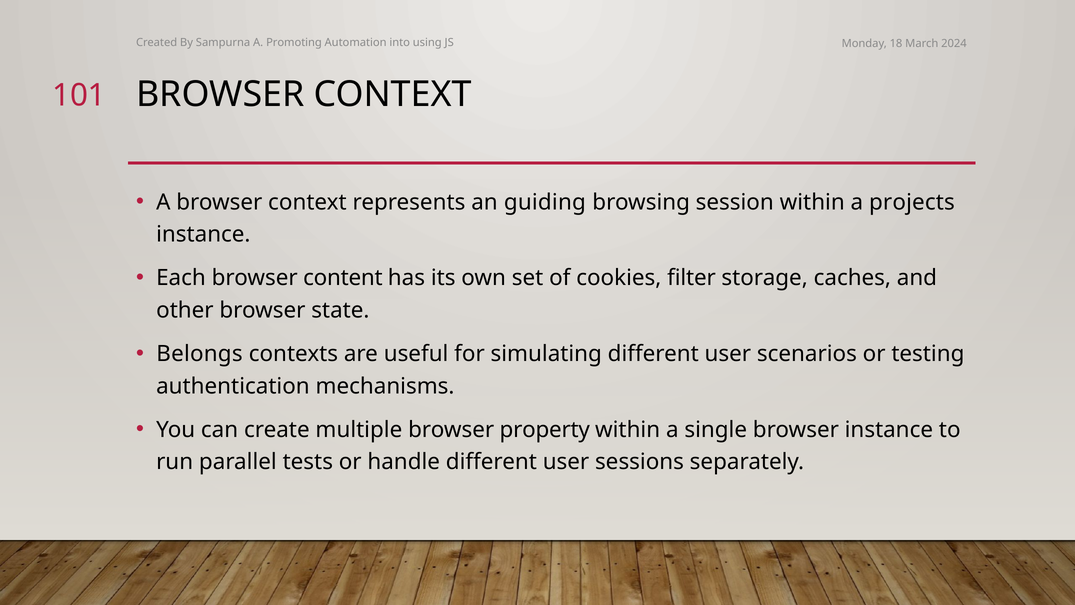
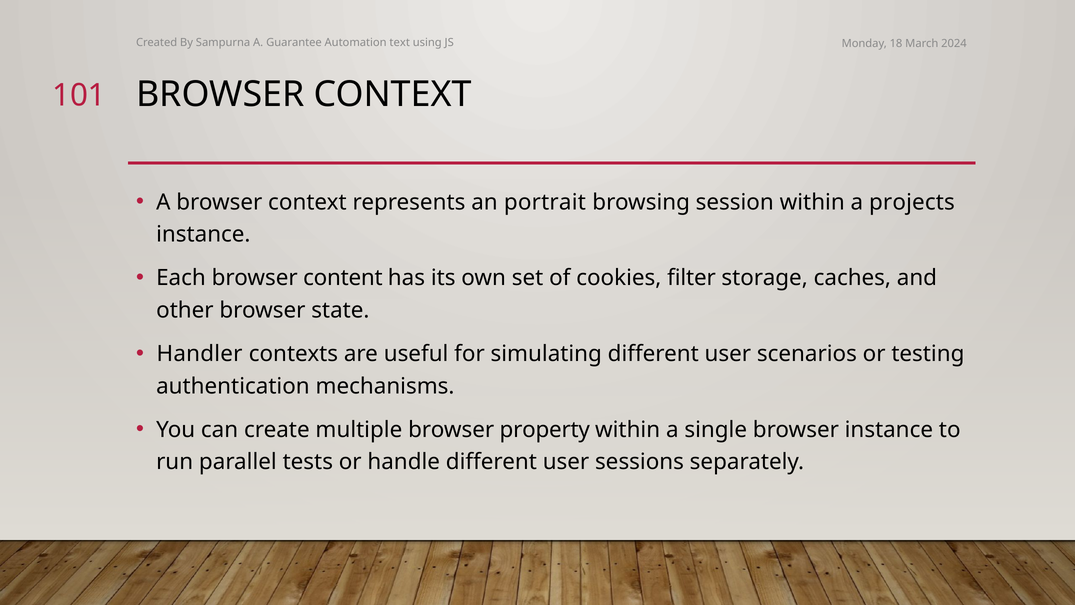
Promoting: Promoting -> Guarantee
into: into -> text
guiding: guiding -> portrait
Belongs: Belongs -> Handler
